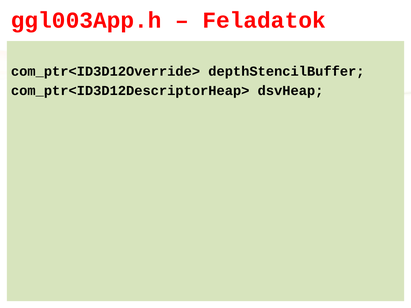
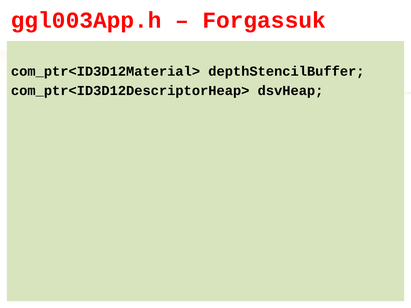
Feladatok: Feladatok -> Forgassuk
com_ptr<ID3D12Override>: com_ptr<ID3D12Override> -> com_ptr<ID3D12Material>
